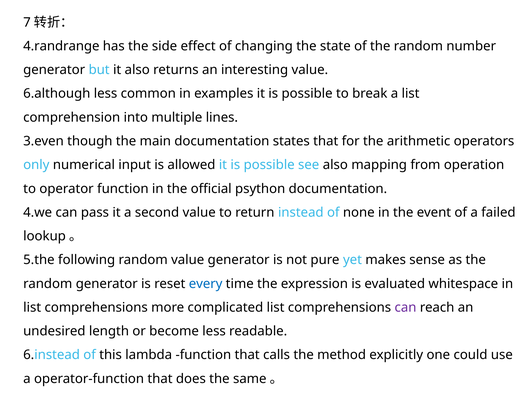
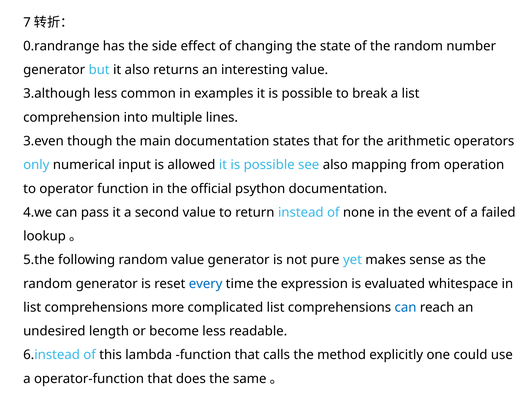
4.randrange: 4.randrange -> 0.randrange
6.although: 6.although -> 3.although
can at (406, 307) colour: purple -> blue
